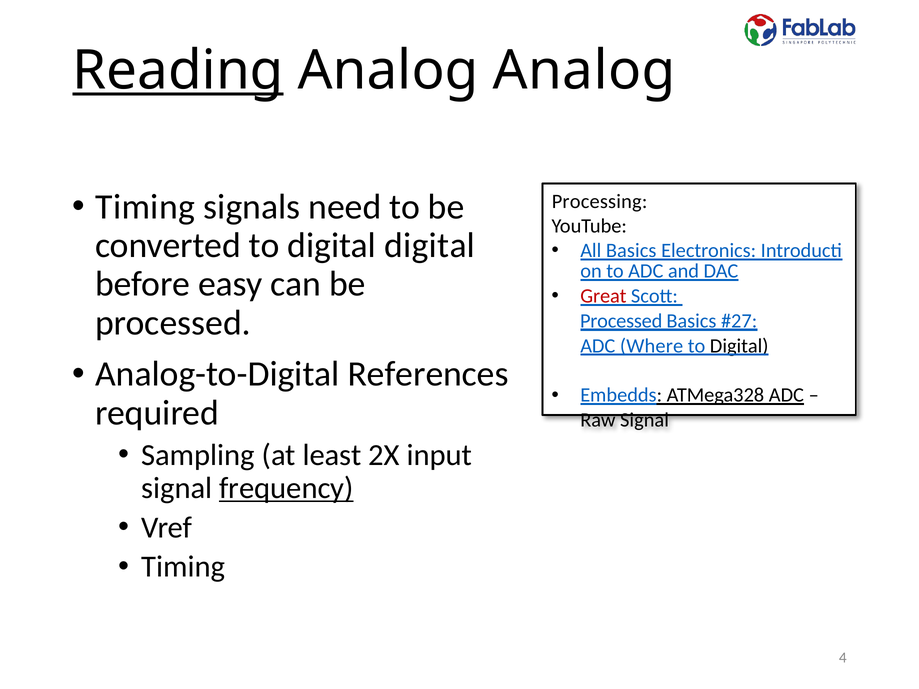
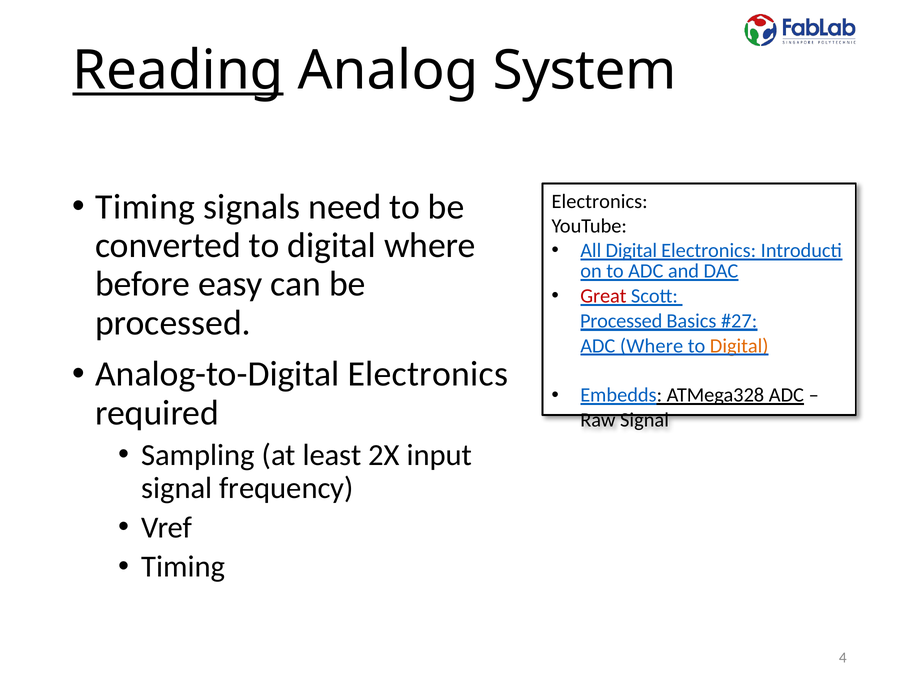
Analog Analog: Analog -> System
Processing at (600, 202): Processing -> Electronics
digital digital: digital -> where
All Basics: Basics -> Digital
Digital at (739, 346) colour: black -> orange
Analog-to-Digital References: References -> Electronics
frequency underline: present -> none
